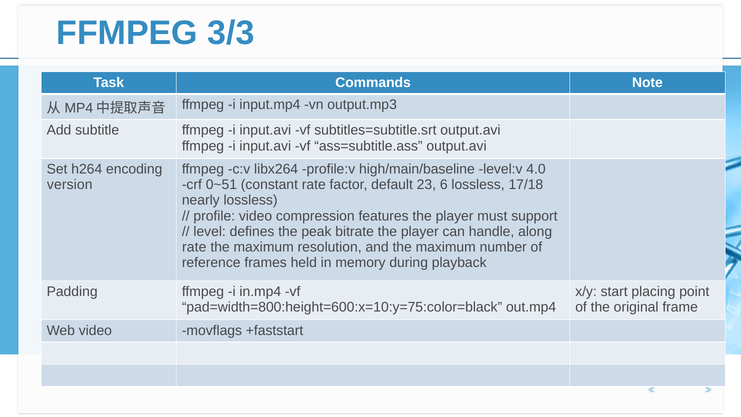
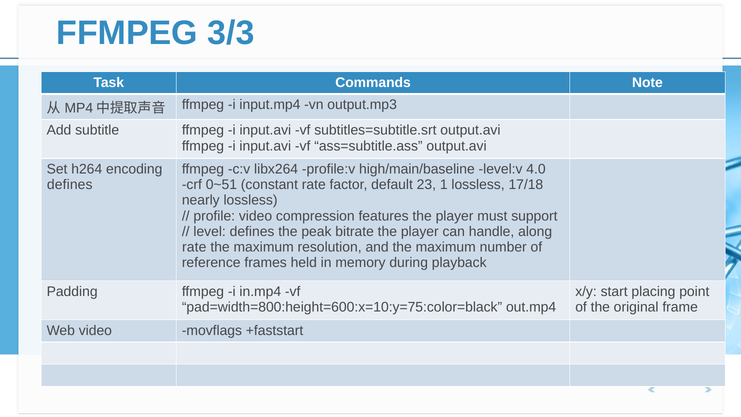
version at (70, 185): version -> defines
6: 6 -> 1
